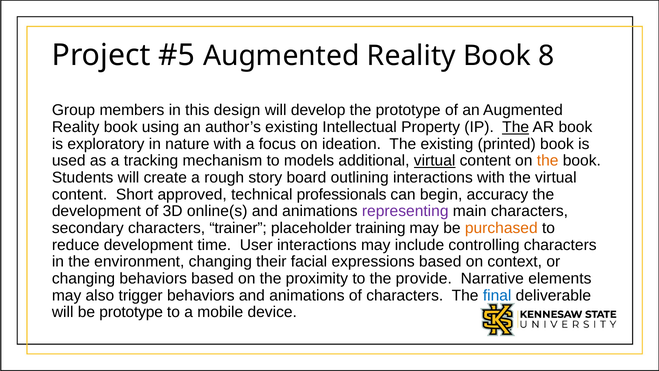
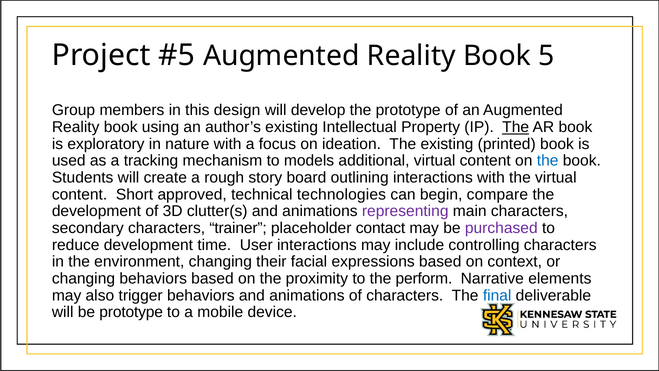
8: 8 -> 5
virtual at (435, 161) underline: present -> none
the at (548, 161) colour: orange -> blue
professionals: professionals -> technologies
accuracy: accuracy -> compare
online(s: online(s -> clutter(s
training: training -> contact
purchased colour: orange -> purple
provide: provide -> perform
